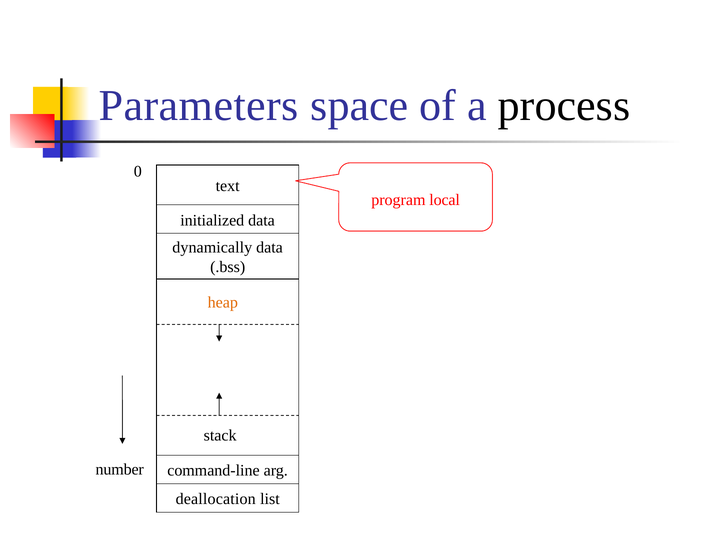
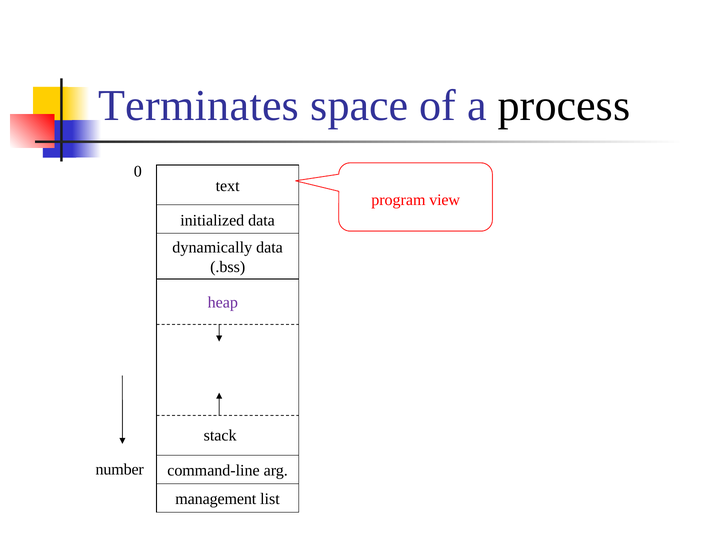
Parameters: Parameters -> Terminates
local: local -> view
heap colour: orange -> purple
deallocation: deallocation -> management
